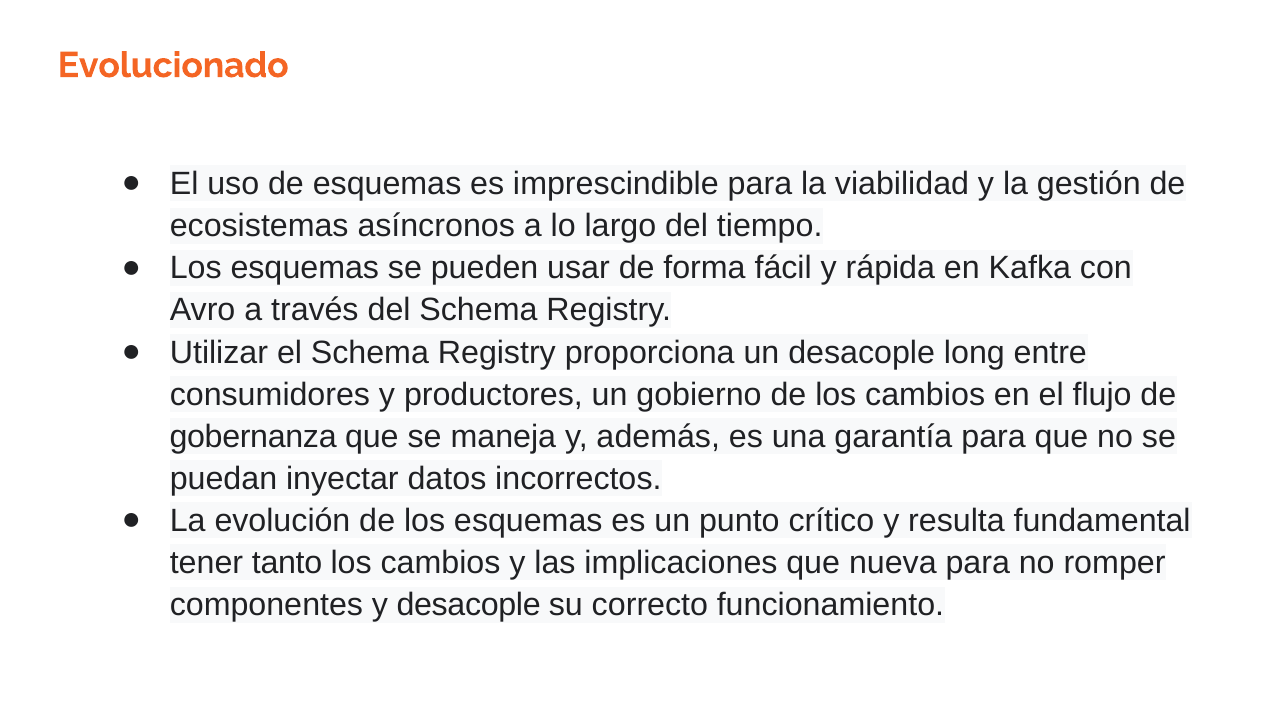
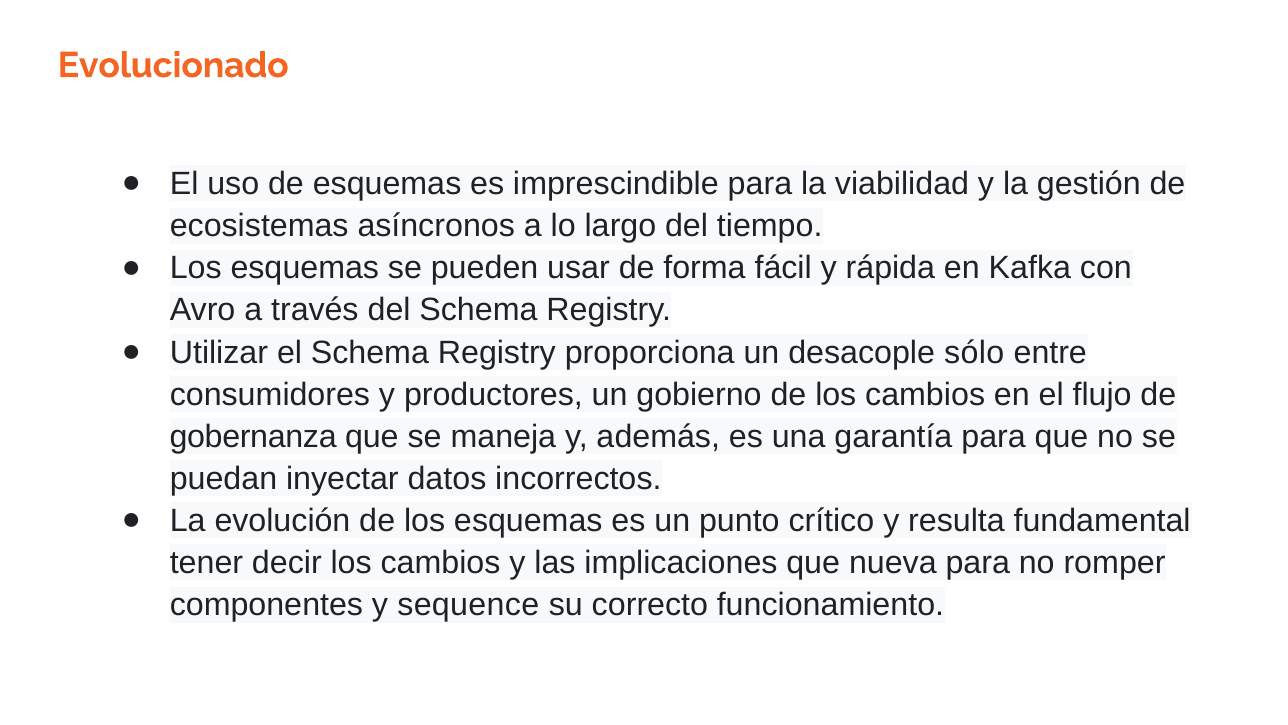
long: long -> sólo
tanto: tanto -> decir
y desacople: desacople -> sequence
